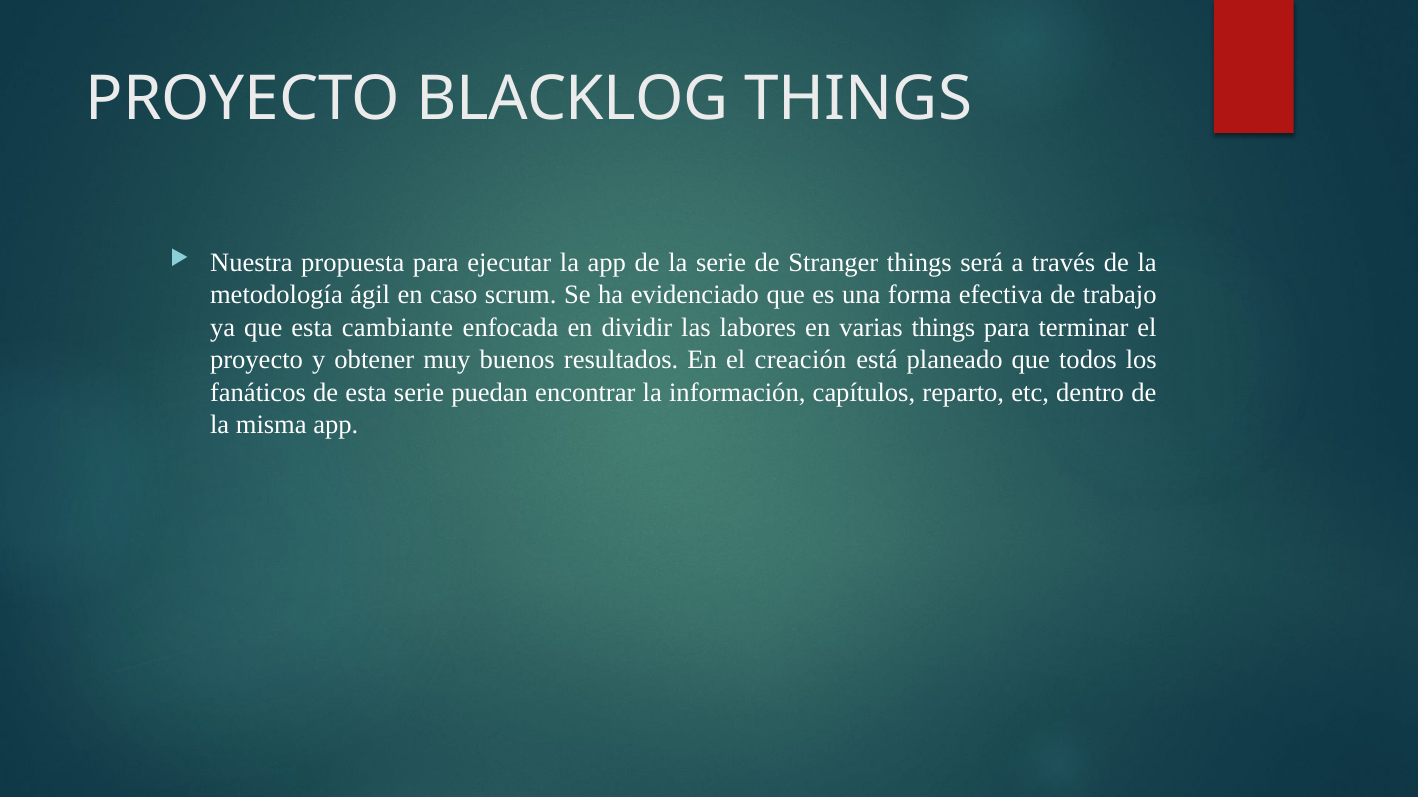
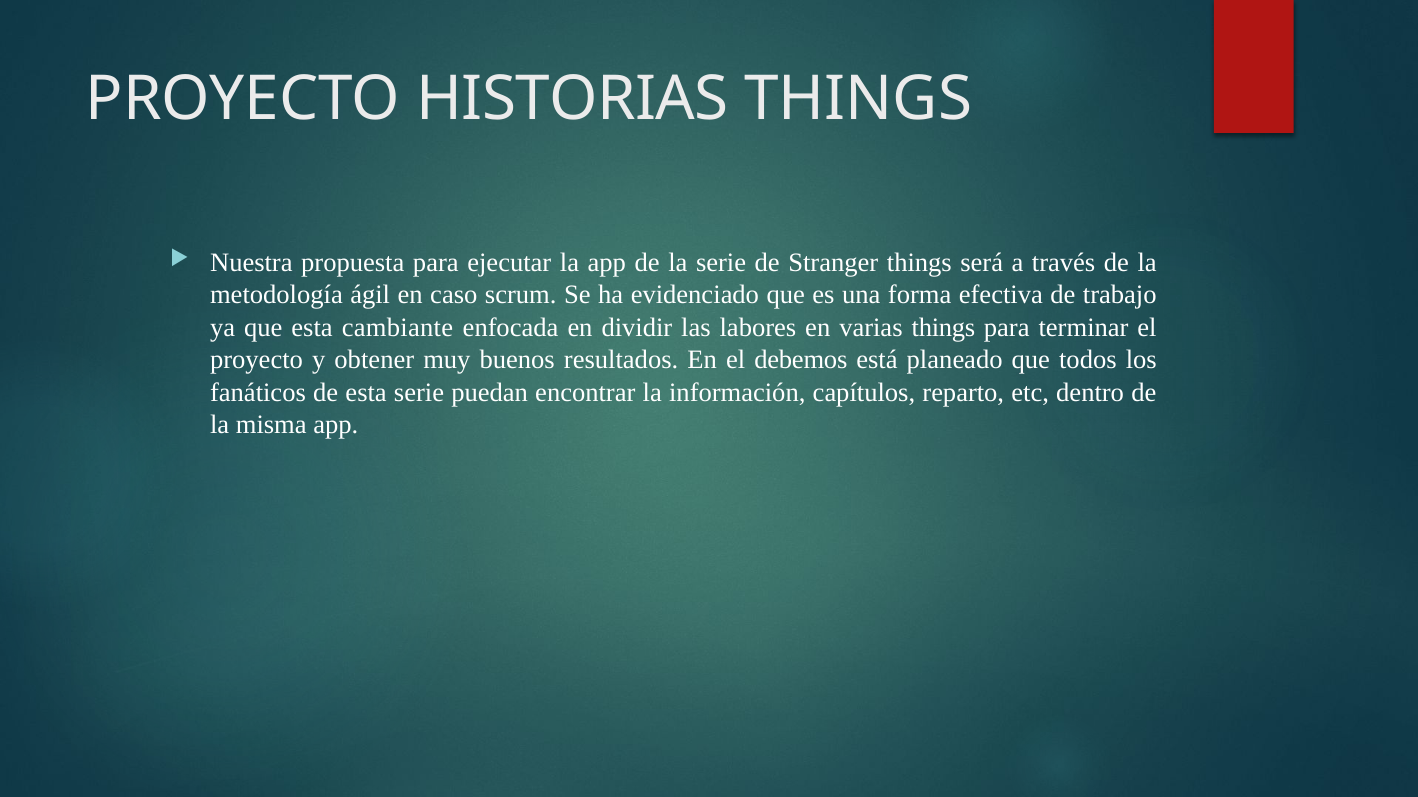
BLACKLOG: BLACKLOG -> HISTORIAS
creación: creación -> debemos
